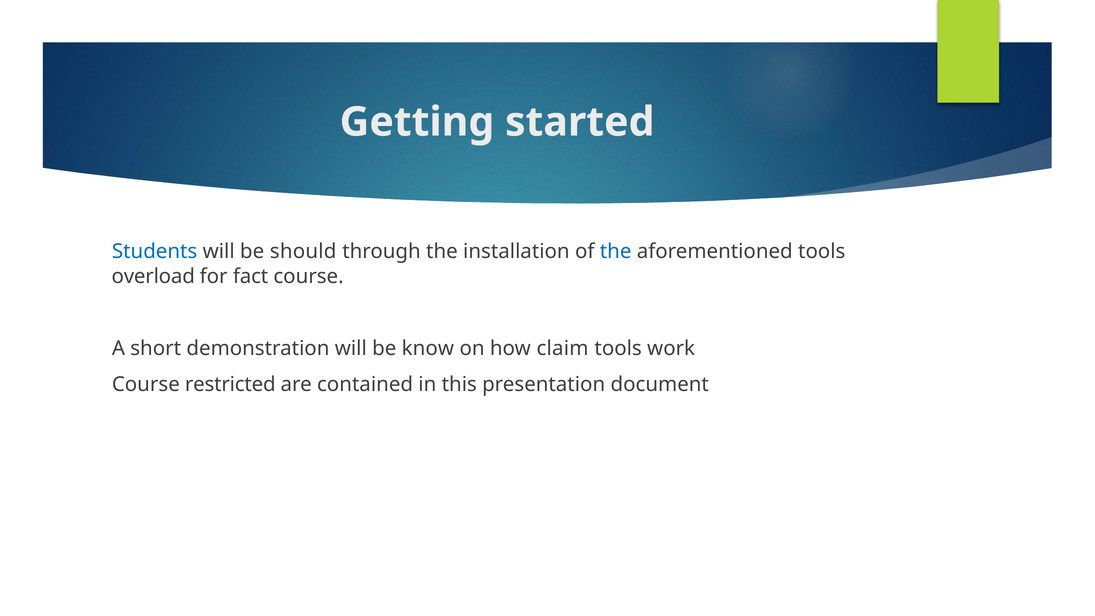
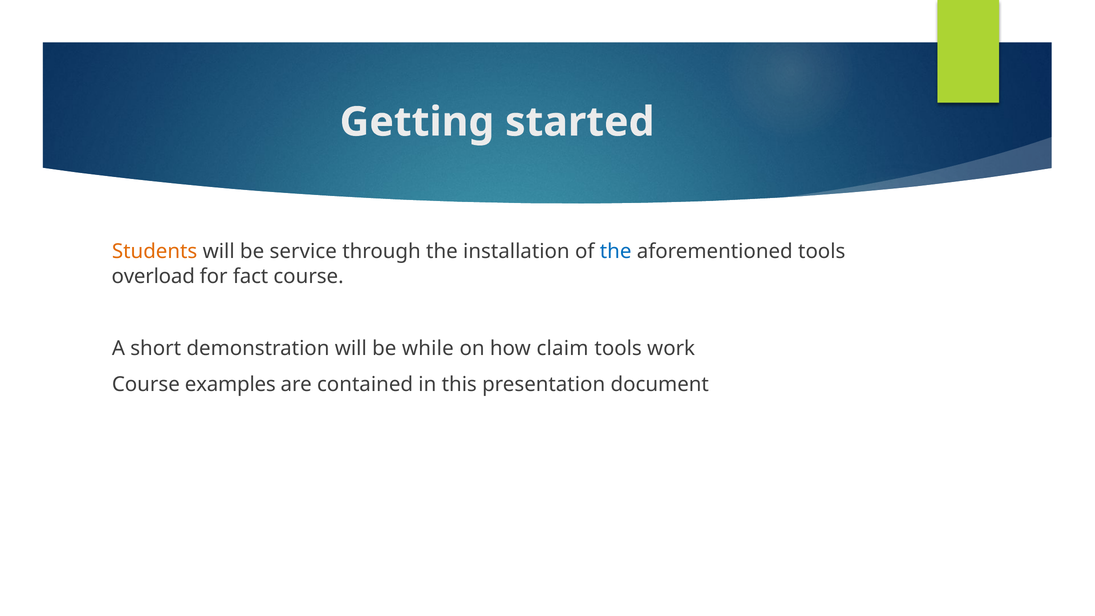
Students colour: blue -> orange
should: should -> service
know: know -> while
restricted: restricted -> examples
